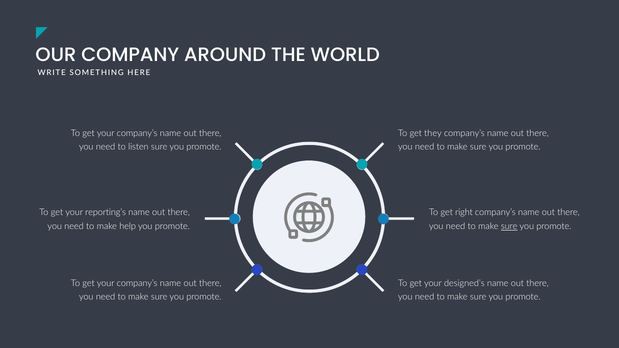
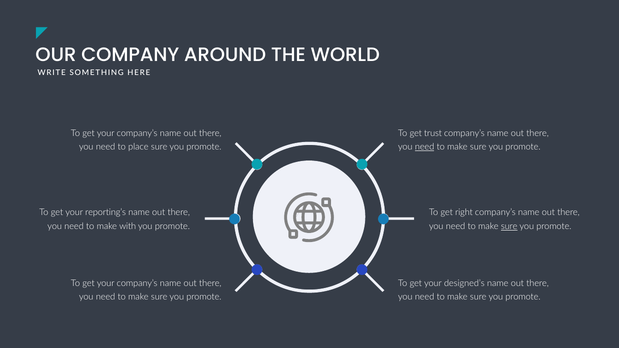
they: they -> trust
listen: listen -> place
need at (425, 147) underline: none -> present
help: help -> with
